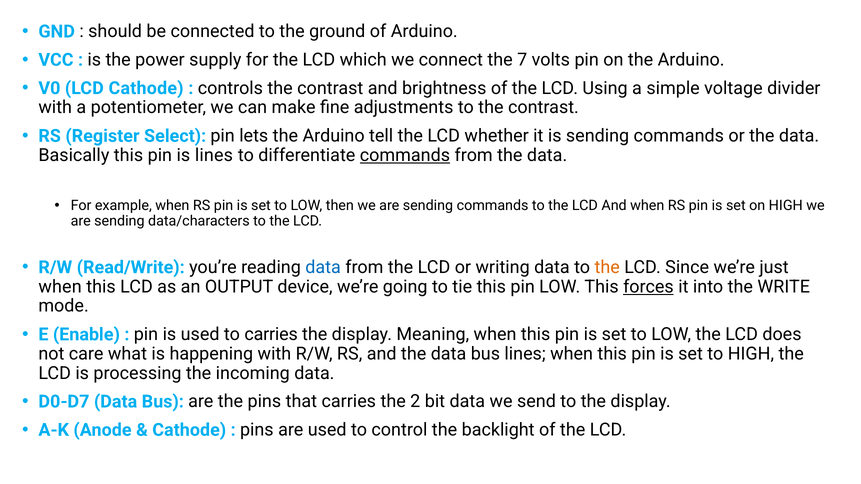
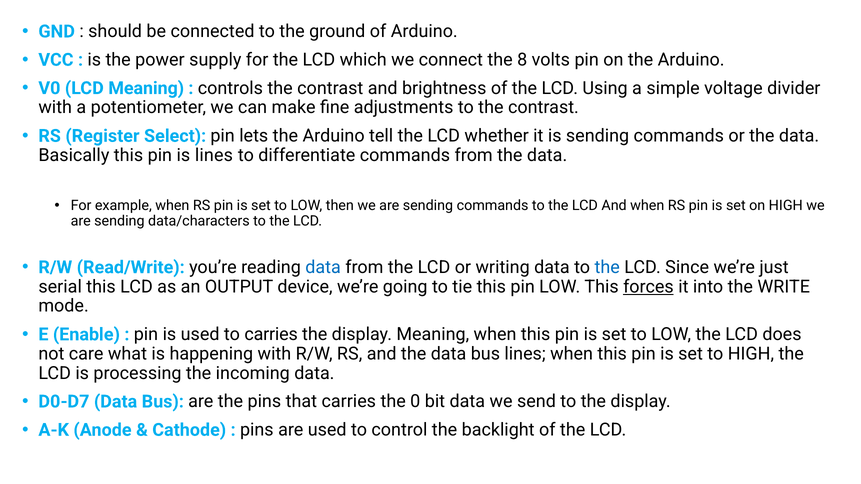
7: 7 -> 8
LCD Cathode: Cathode -> Meaning
commands at (405, 155) underline: present -> none
the at (607, 267) colour: orange -> blue
when at (60, 287): when -> serial
2: 2 -> 0
